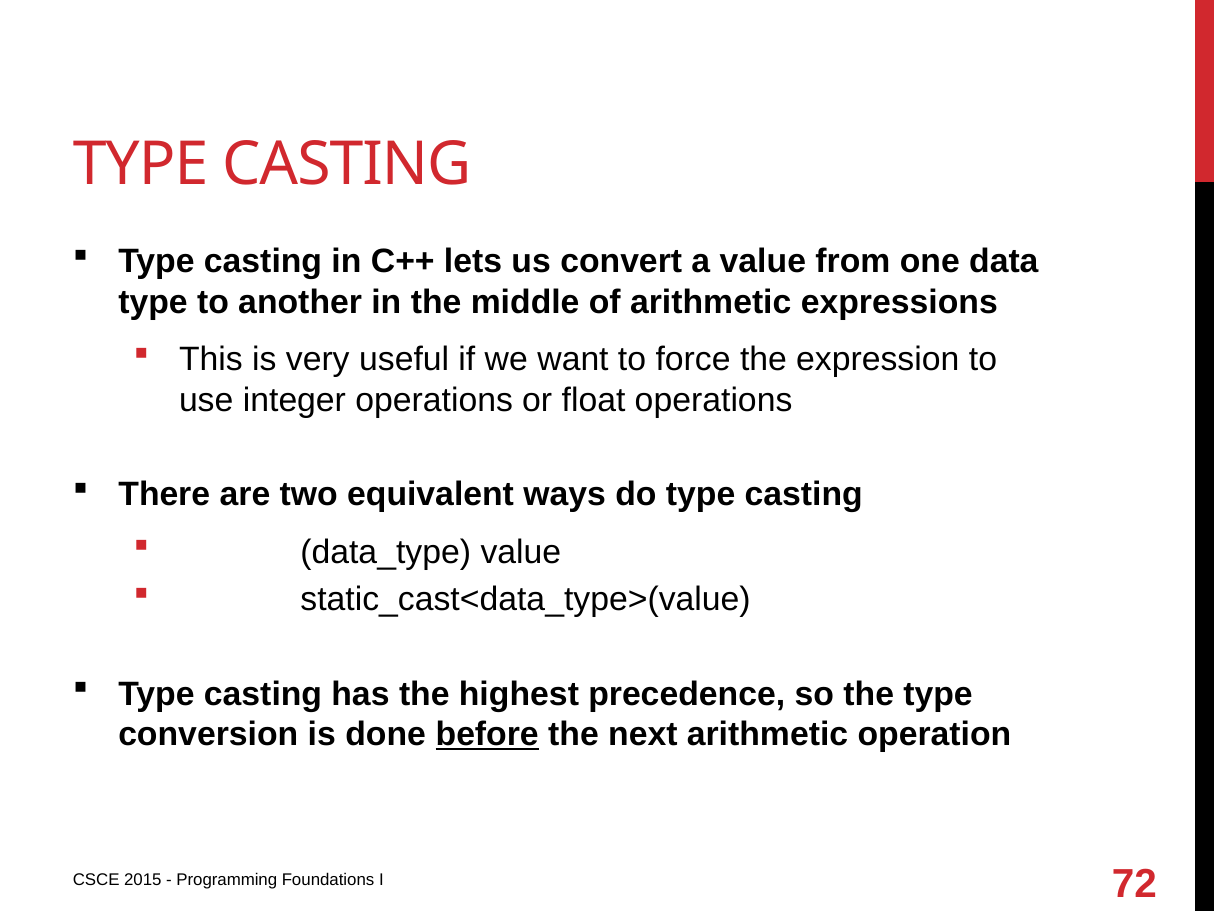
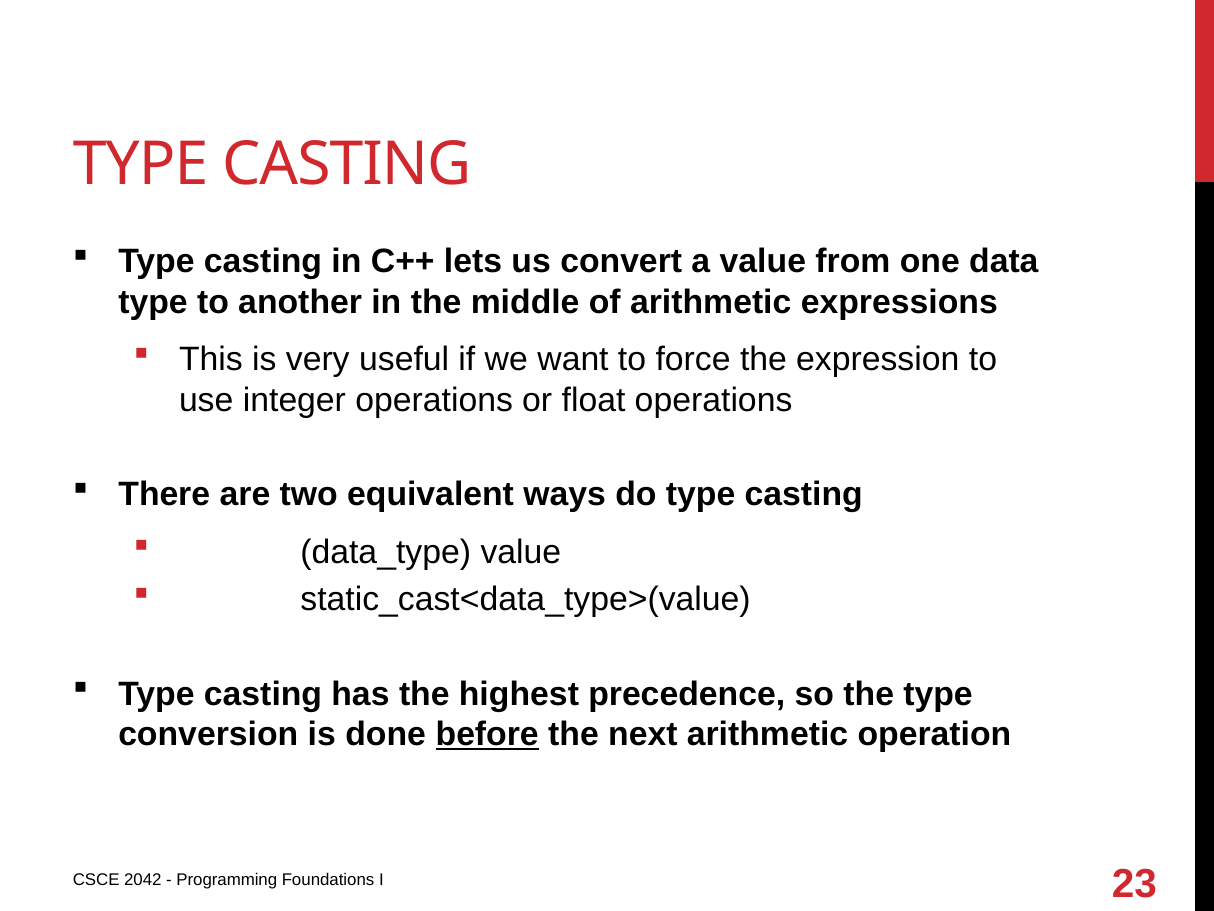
2015: 2015 -> 2042
72: 72 -> 23
